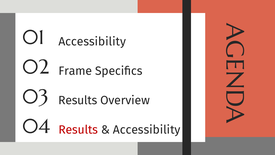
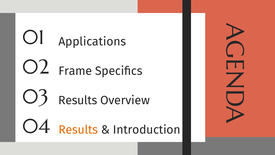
01 Accessibility: Accessibility -> Applications
Results at (78, 129) colour: red -> orange
Accessibility at (147, 129): Accessibility -> Introduction
